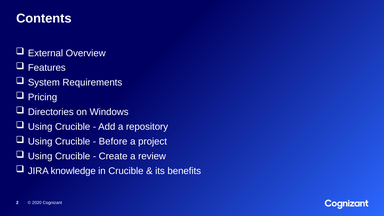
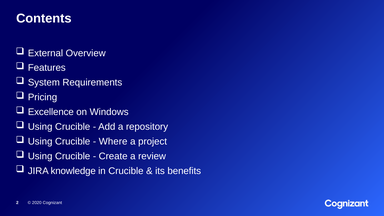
Directories: Directories -> Excellence
Before: Before -> Where
